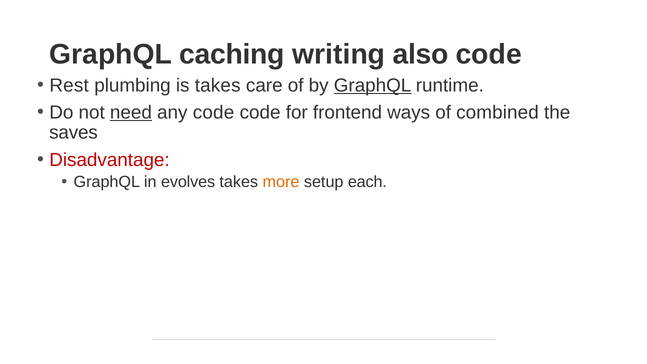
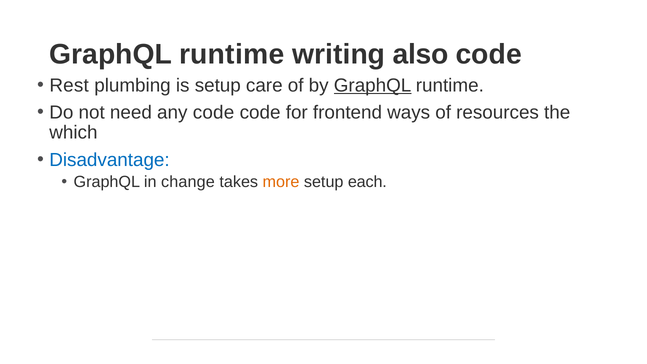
caching at (232, 54): caching -> runtime
is takes: takes -> setup
need underline: present -> none
combined: combined -> resources
saves: saves -> which
Disadvantage colour: red -> blue
evolves: evolves -> change
